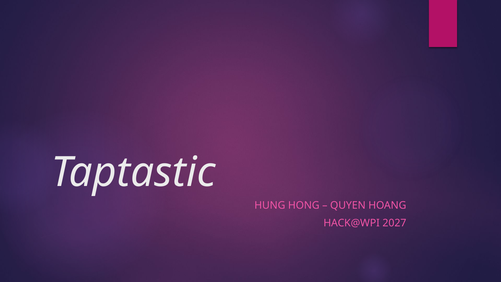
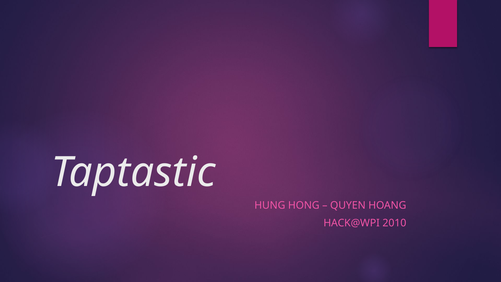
2027: 2027 -> 2010
